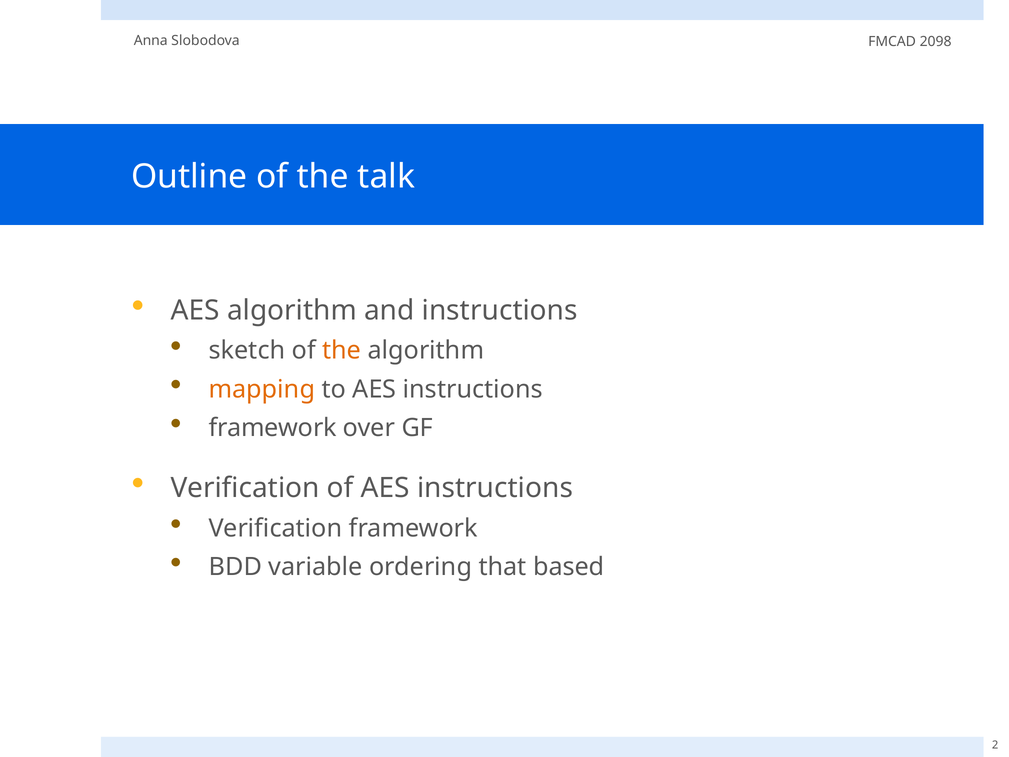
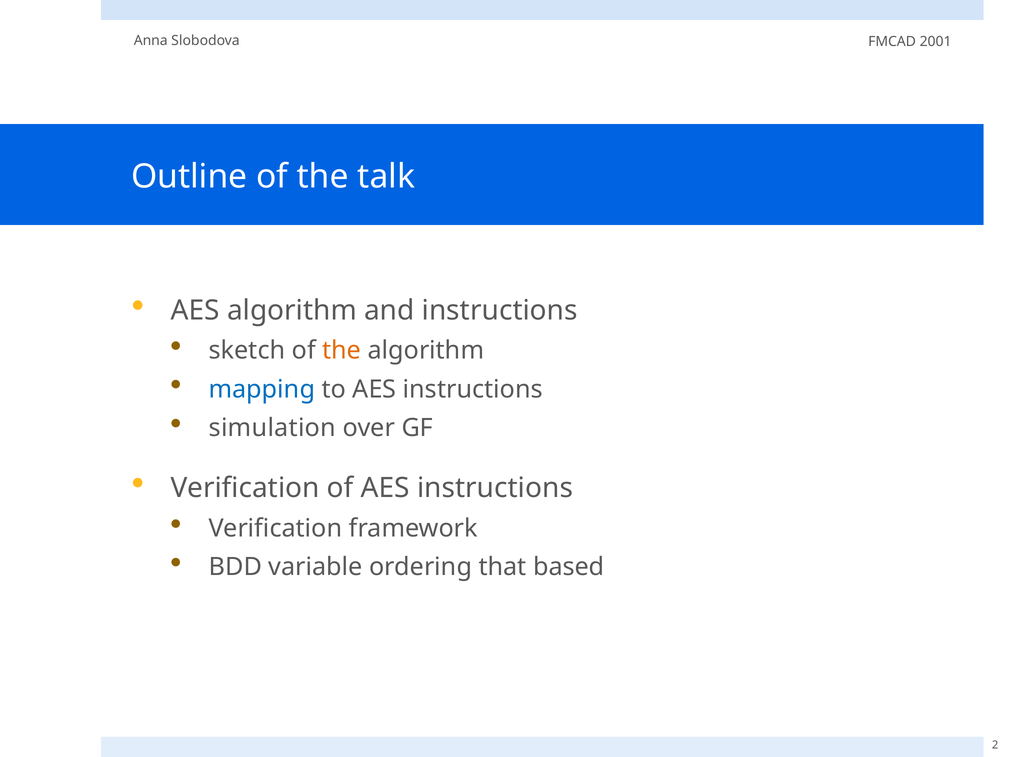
2098: 2098 -> 2001
mapping colour: orange -> blue
framework at (273, 428): framework -> simulation
